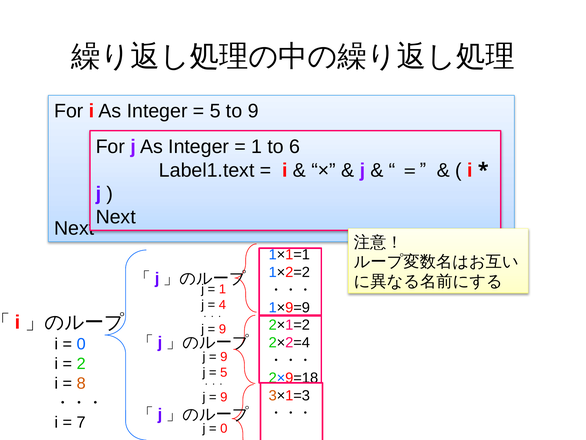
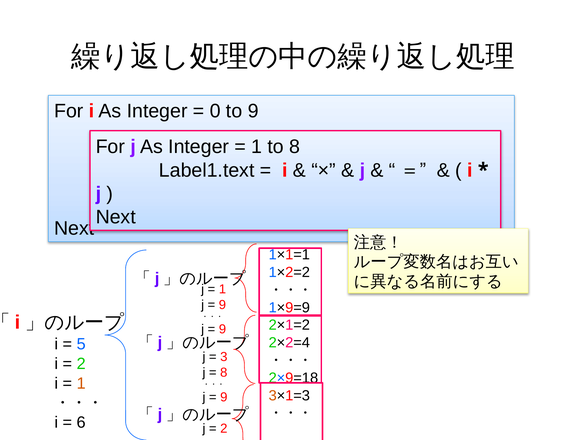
5 at (215, 111): 5 -> 0
to 6: 6 -> 8
4 at (222, 304): 4 -> 9
0 at (81, 344): 0 -> 5
9 at (224, 357): 9 -> 3
5 at (224, 372): 5 -> 8
8 at (81, 383): 8 -> 1
7: 7 -> 6
0 at (224, 428): 0 -> 2
